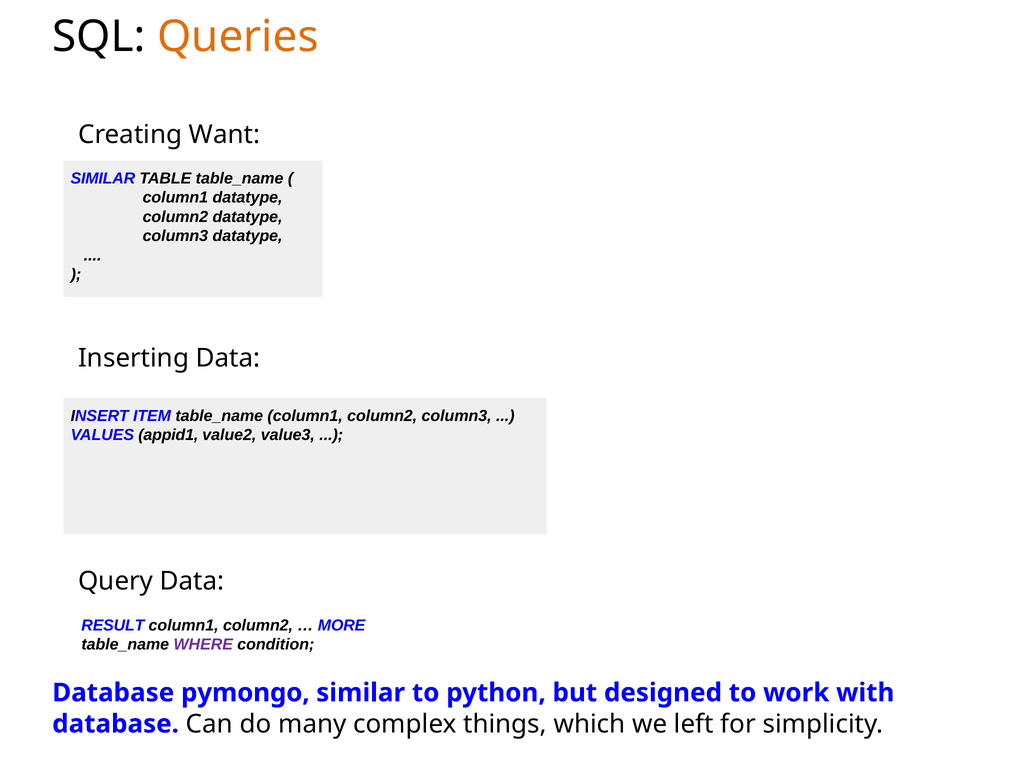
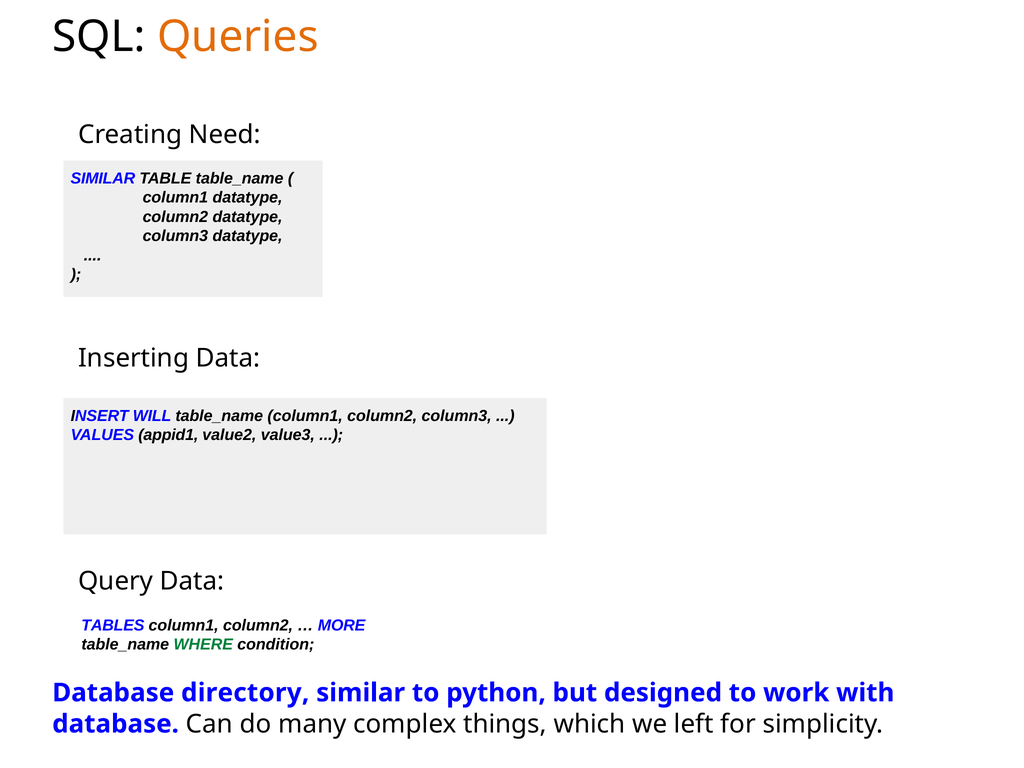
Want: Want -> Need
ITEM: ITEM -> WILL
RESULT: RESULT -> TABLES
WHERE colour: purple -> green
pymongo: pymongo -> directory
